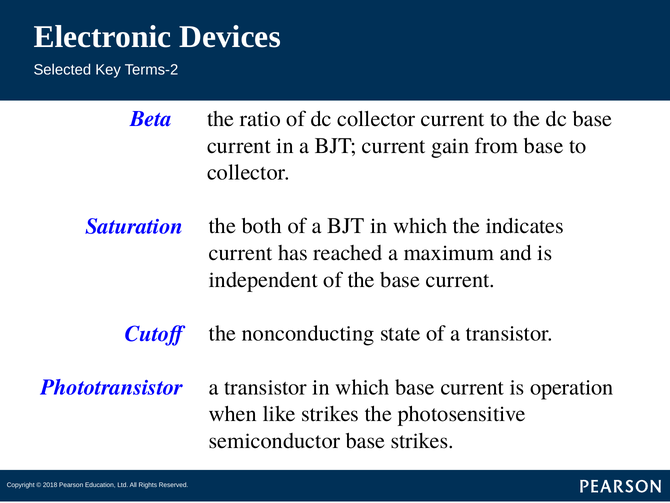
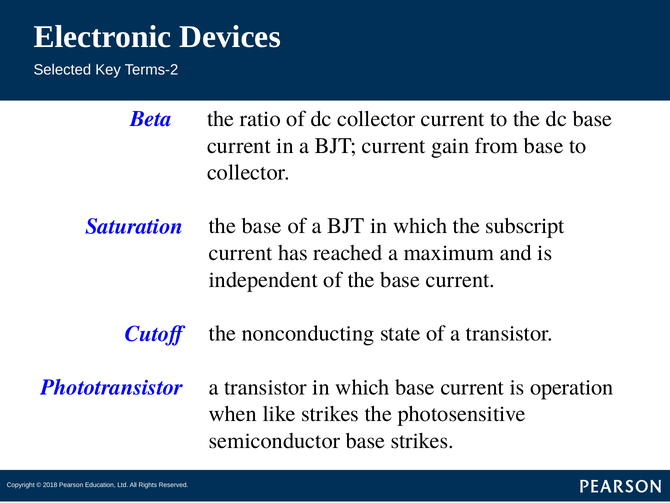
both at (262, 226): both -> base
indicates: indicates -> subscript
